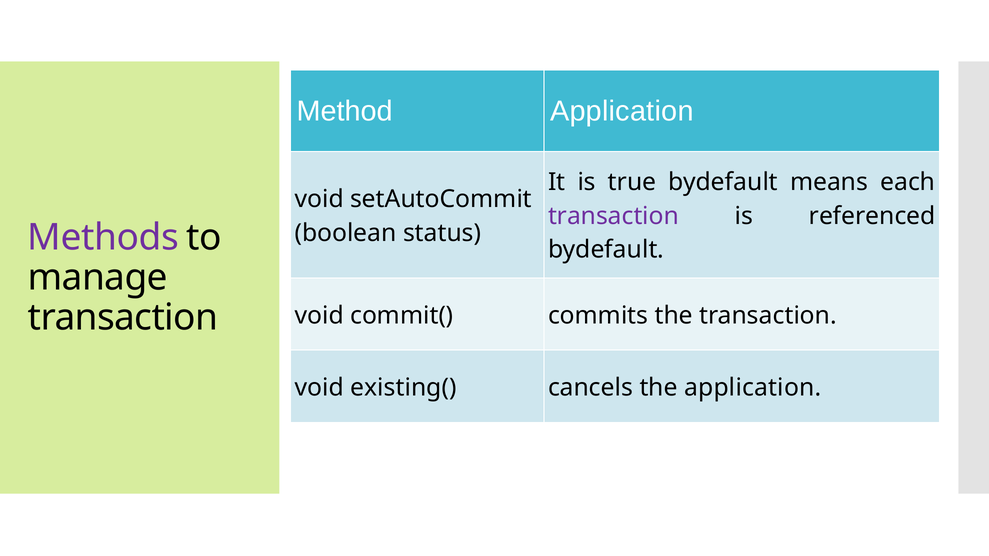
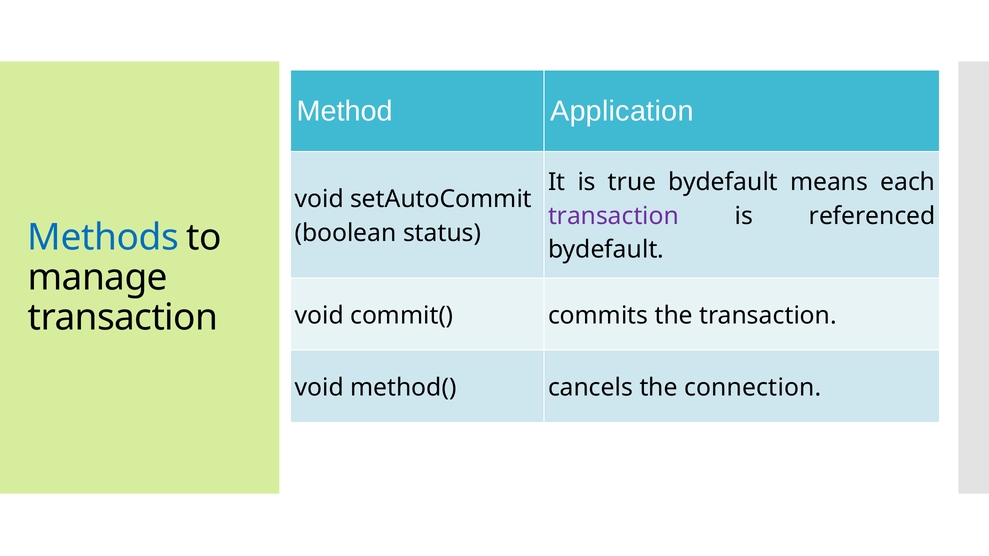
Methods colour: purple -> blue
existing(: existing( -> method(
the application: application -> connection
